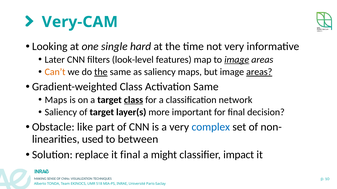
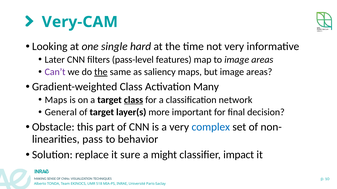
look-level: look-level -> pass-level
image at (237, 60) underline: present -> none
Can’t colour: orange -> purple
areas at (259, 72) underline: present -> none
Activation Same: Same -> Many
Saliency at (61, 113): Saliency -> General
like: like -> this
used: used -> pass
between: between -> behavior
it final: final -> sure
